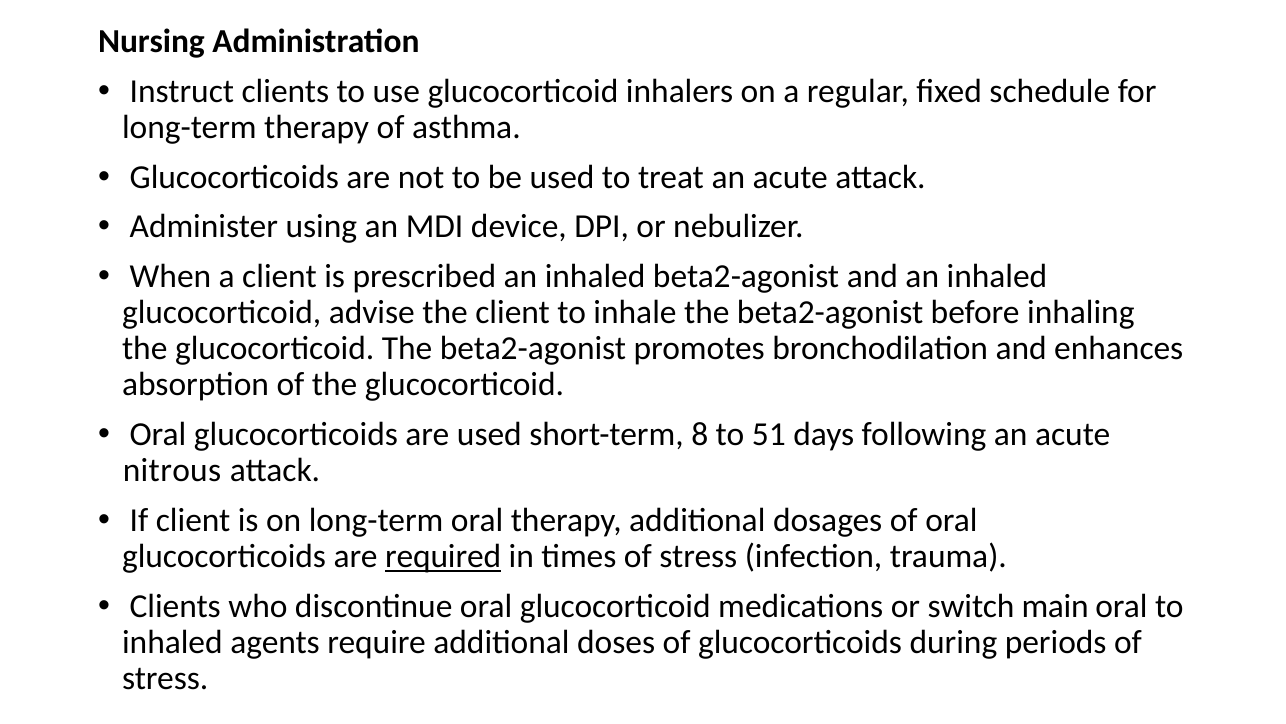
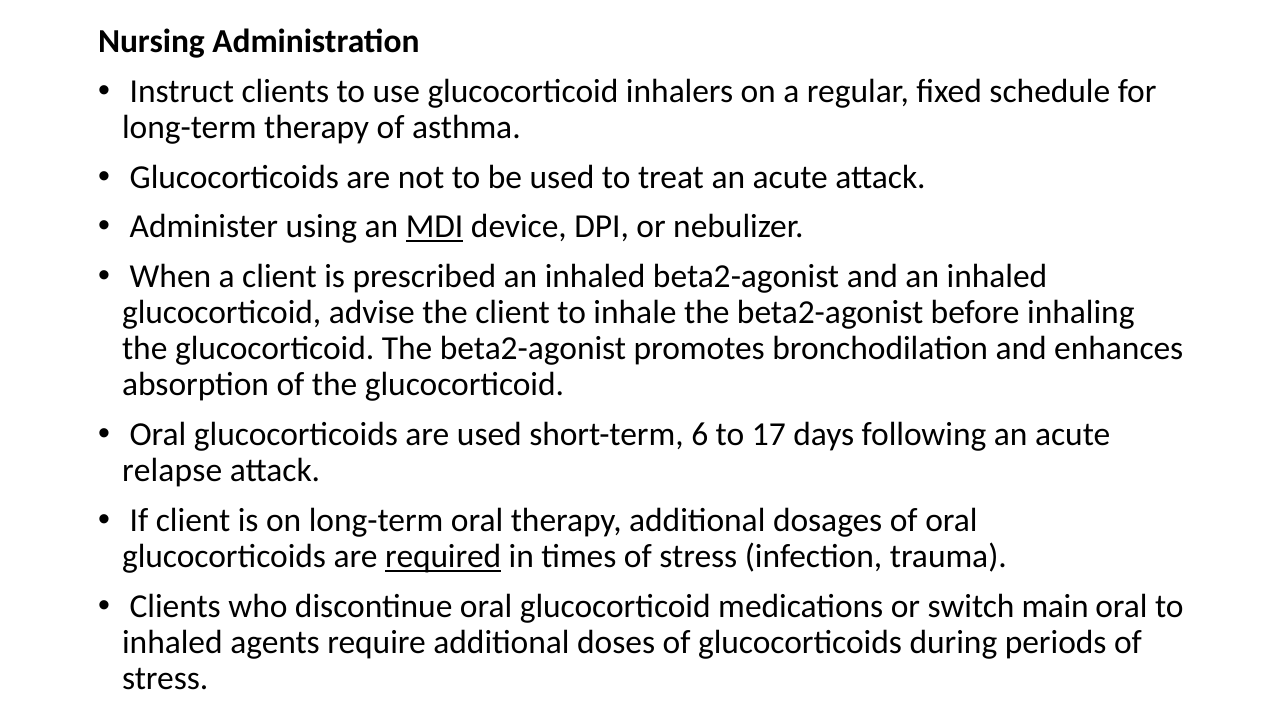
MDI underline: none -> present
8: 8 -> 6
51: 51 -> 17
nitrous: nitrous -> relapse
